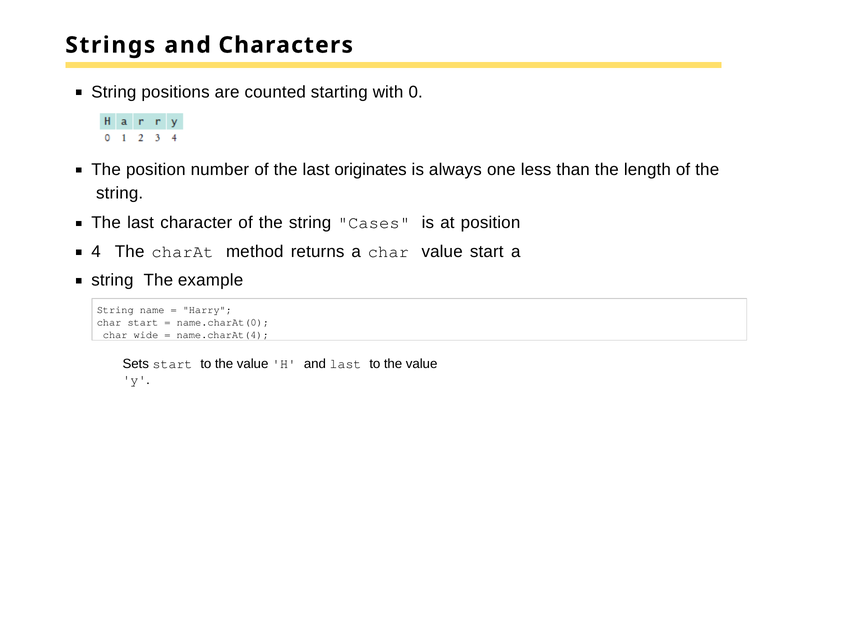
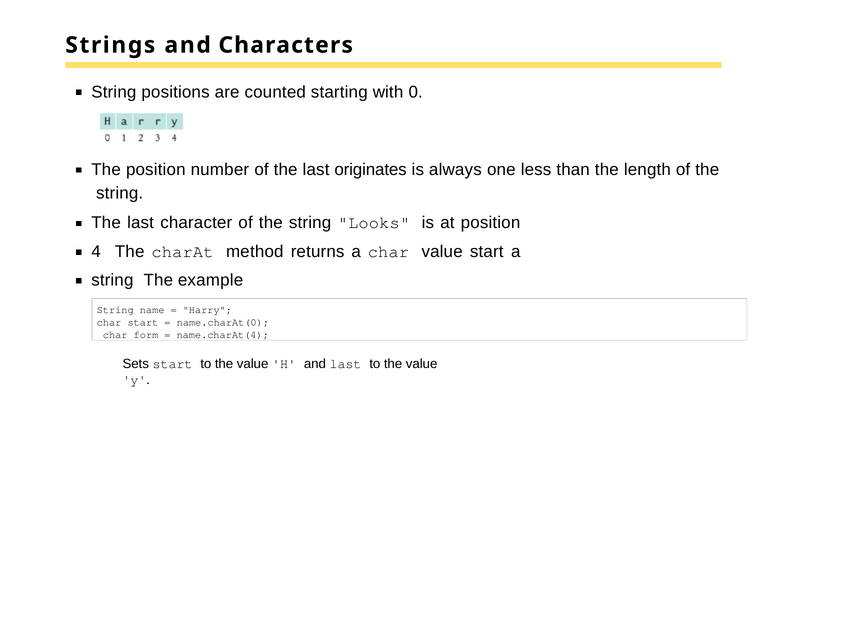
Cases: Cases -> Looks
wide: wide -> form
